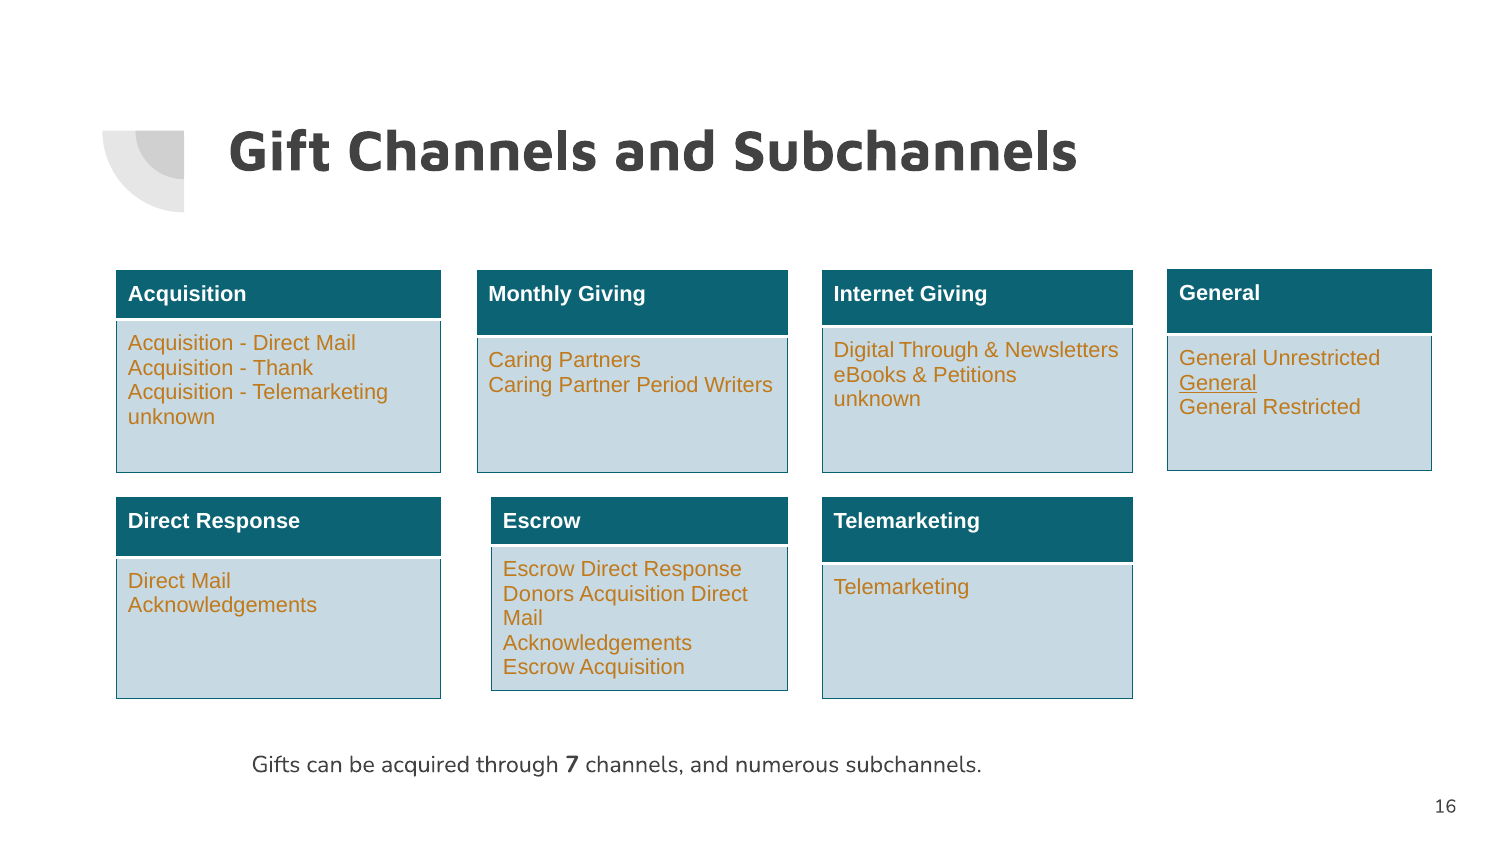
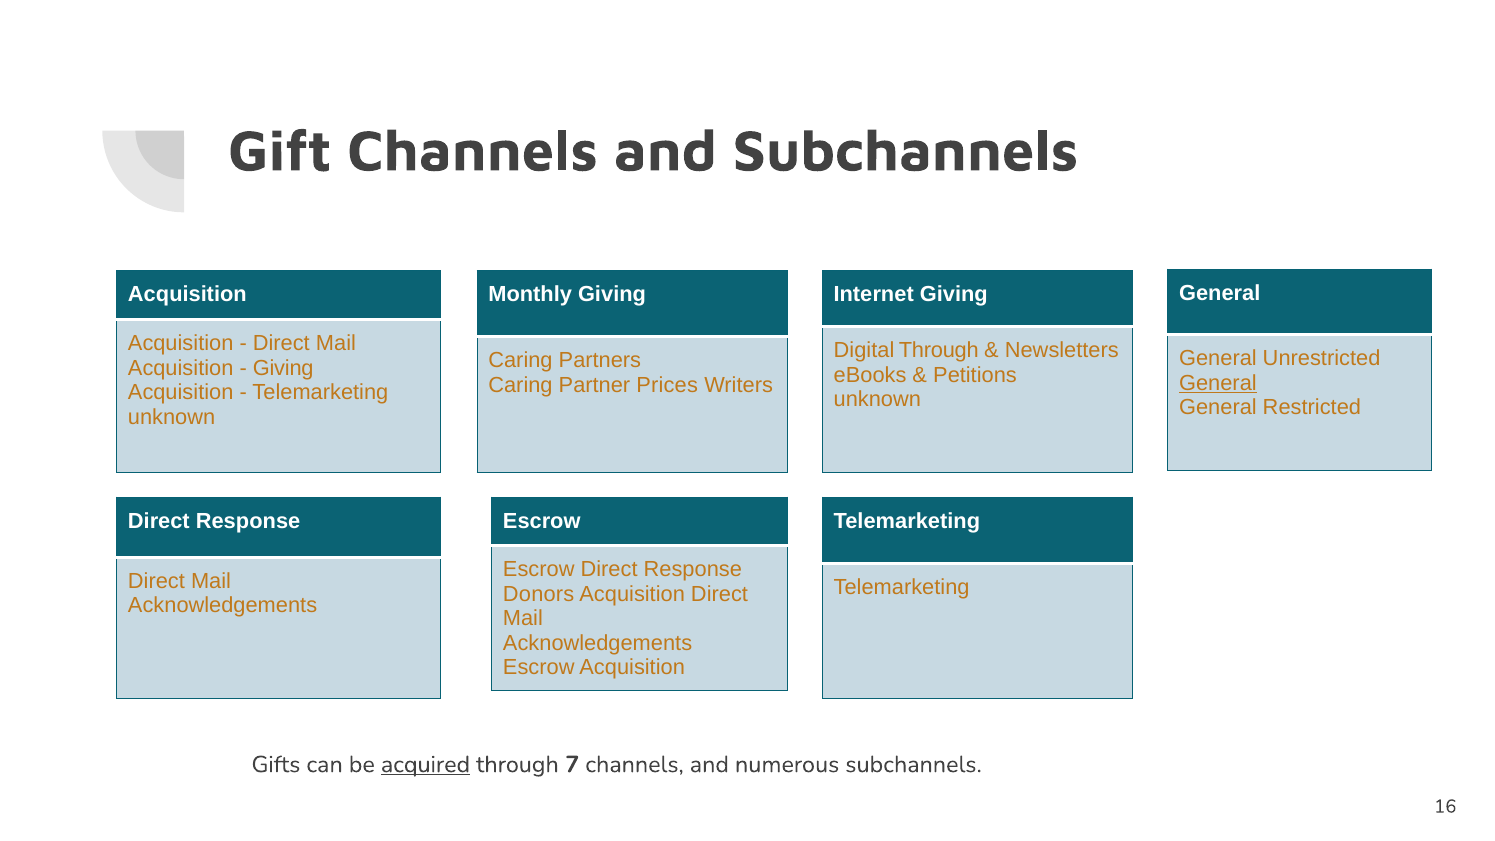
Thank at (283, 368): Thank -> Giving
Period: Period -> Prices
acquired underline: none -> present
